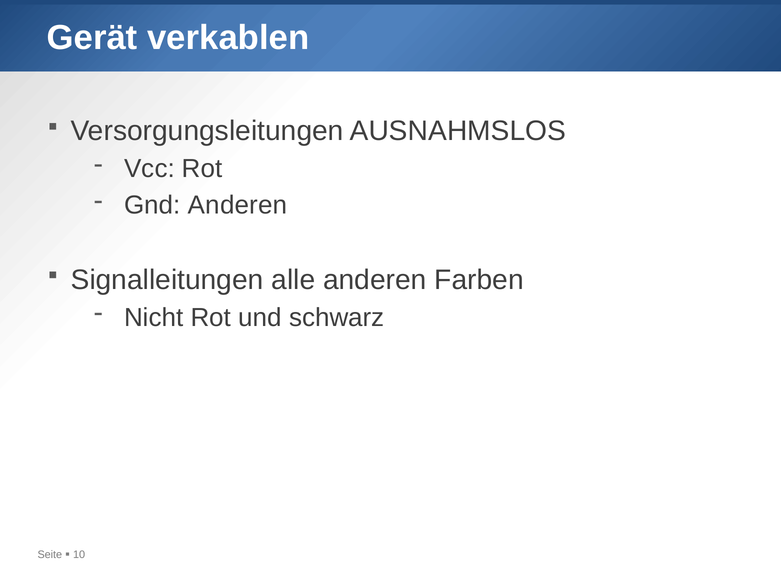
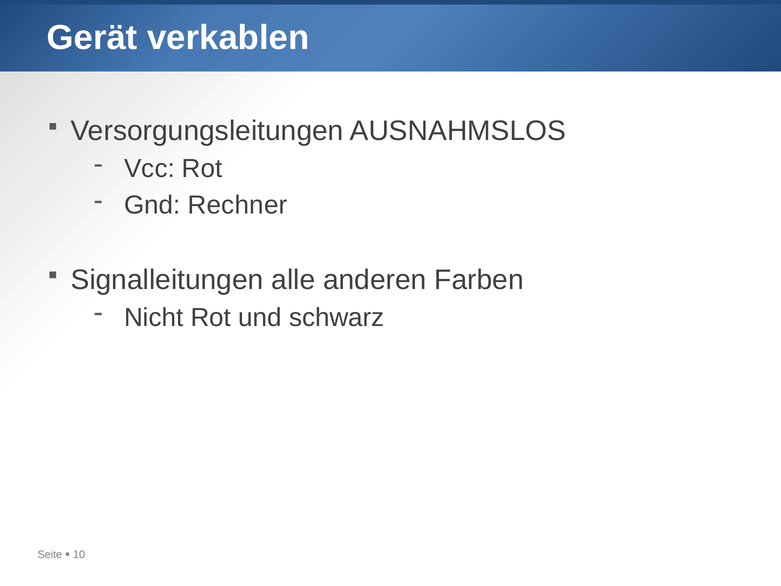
Gnd Anderen: Anderen -> Rechner
